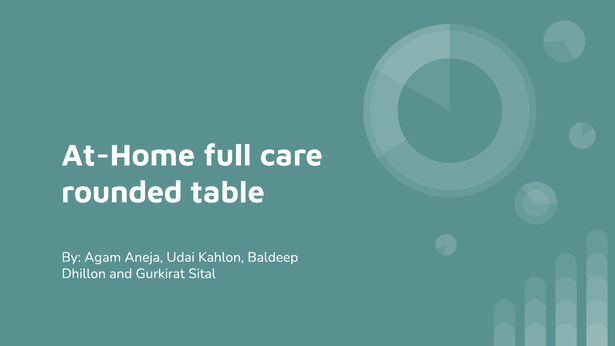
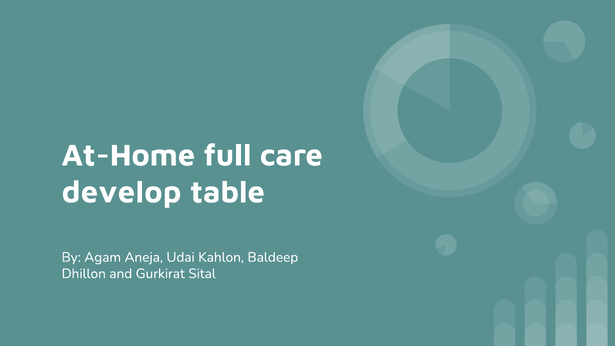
rounded: rounded -> develop
